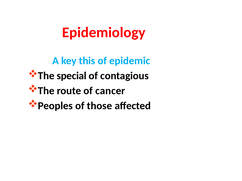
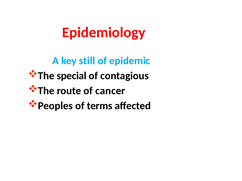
this: this -> still
those: those -> terms
